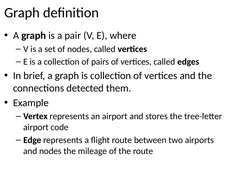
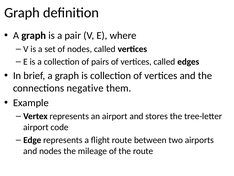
detected: detected -> negative
